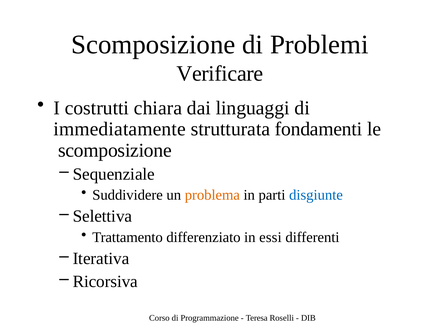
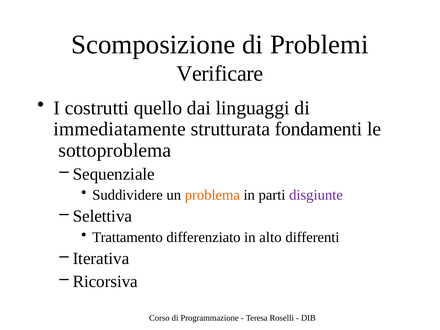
chiara: chiara -> quello
scomposizione at (115, 150): scomposizione -> sottoproblema
disgiunte colour: blue -> purple
essi: essi -> alto
